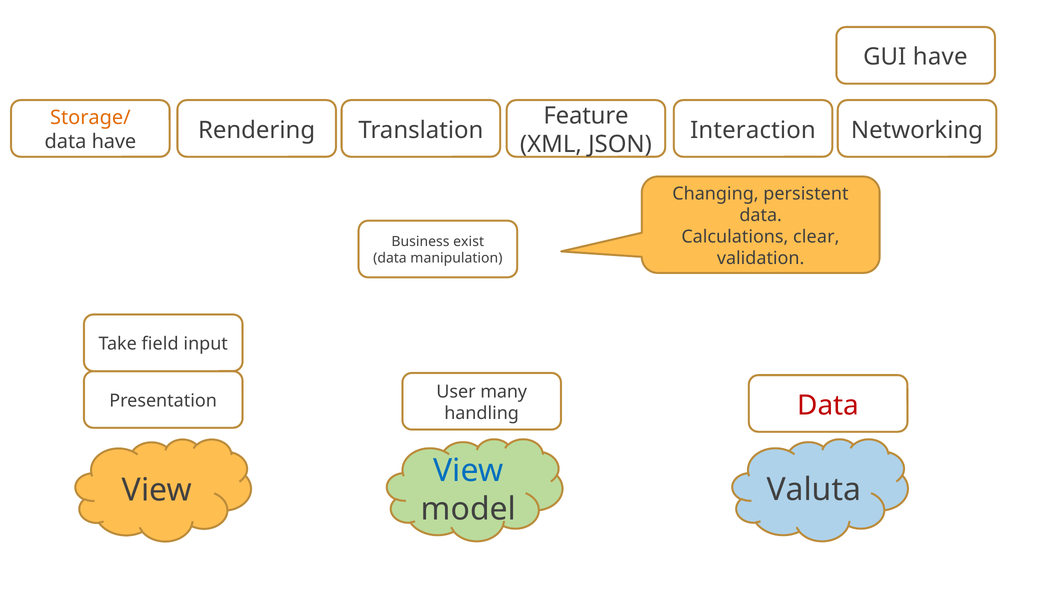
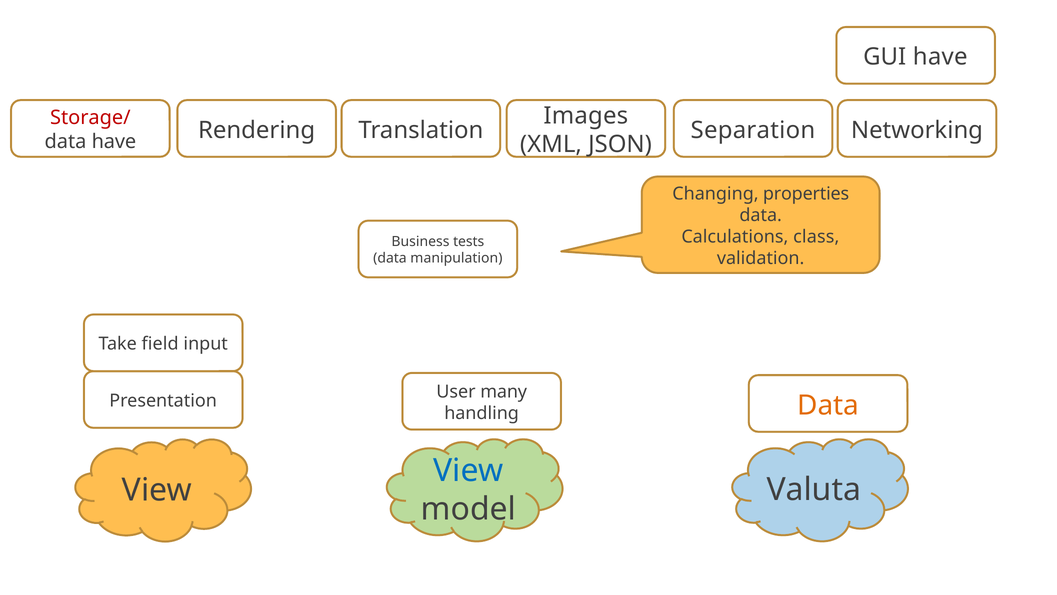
Feature: Feature -> Images
Storage/ colour: orange -> red
Interaction: Interaction -> Separation
persistent: persistent -> properties
clear: clear -> class
exist: exist -> tests
Data at (828, 405) colour: red -> orange
